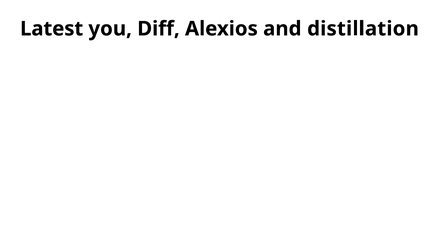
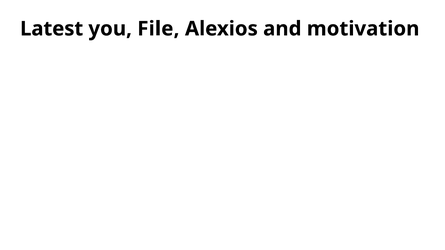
Diff: Diff -> File
distillation: distillation -> motivation
